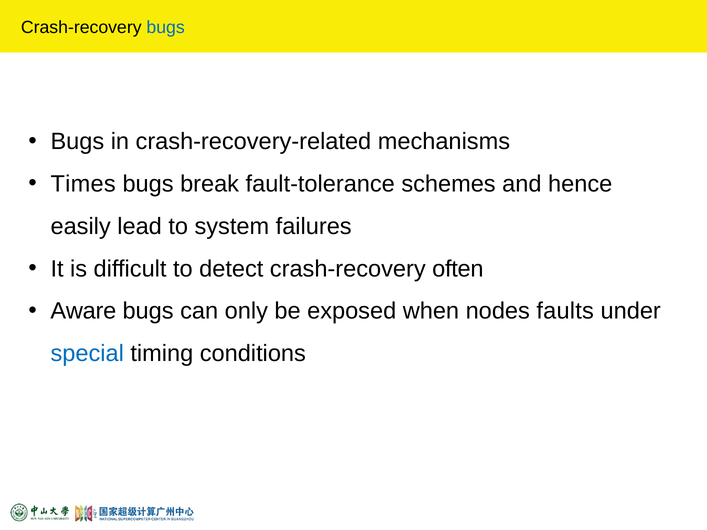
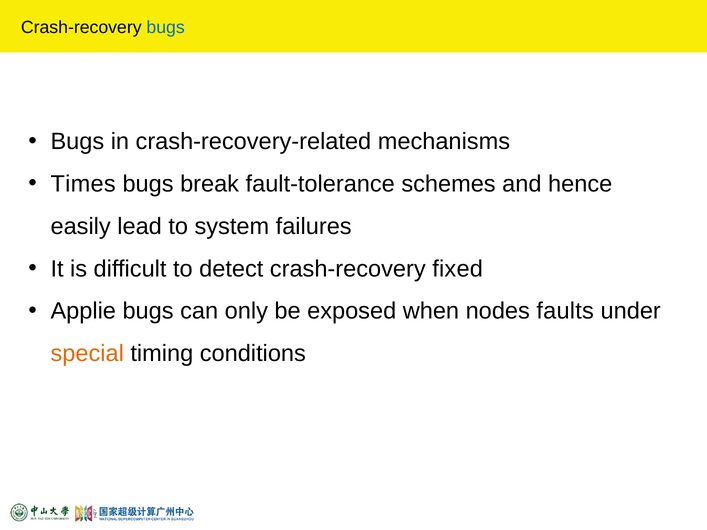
often: often -> fixed
Aware: Aware -> Applie
special colour: blue -> orange
